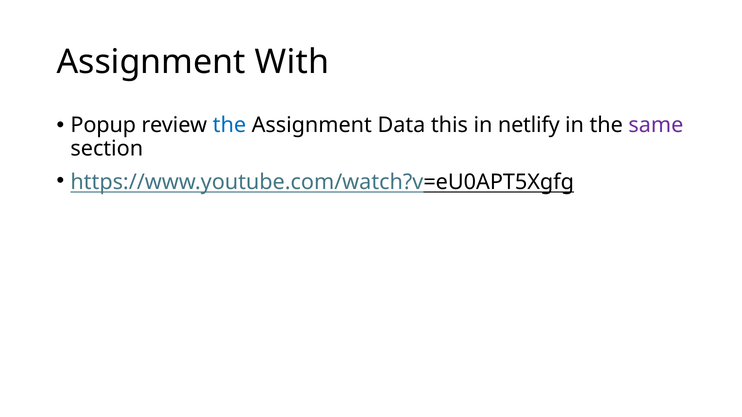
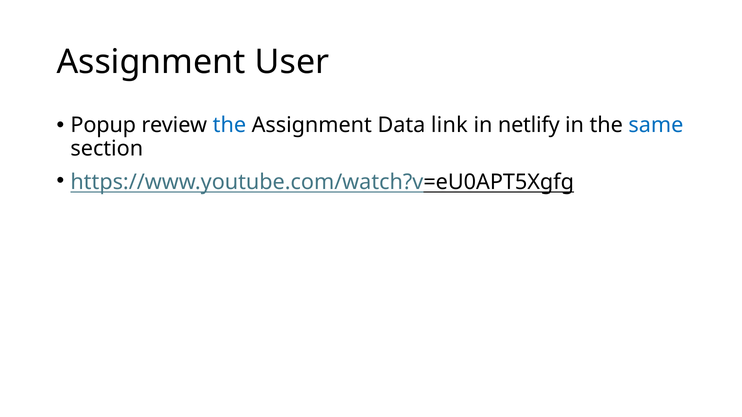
With: With -> User
this: this -> link
same colour: purple -> blue
